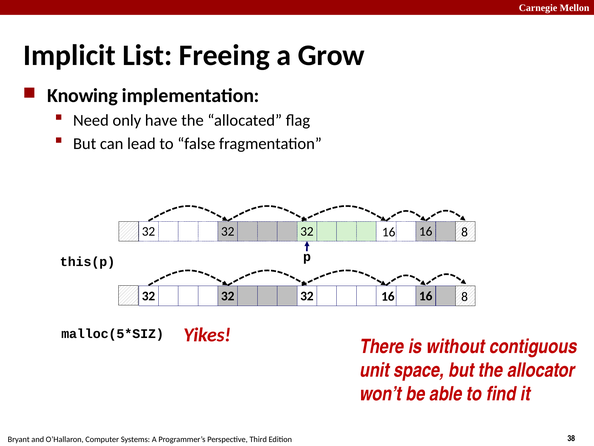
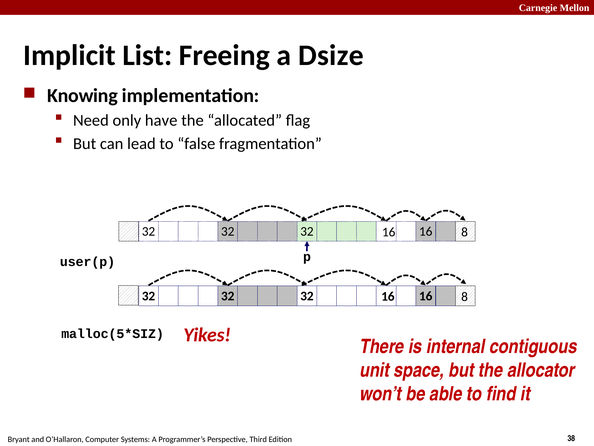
Grow: Grow -> Dsize
this(p: this(p -> user(p
without: without -> internal
